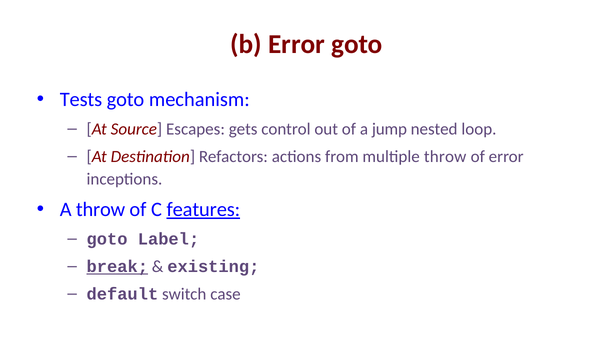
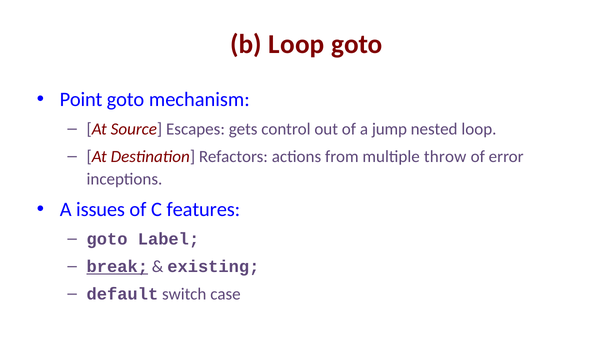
b Error: Error -> Loop
Tests: Tests -> Point
A throw: throw -> issues
features underline: present -> none
